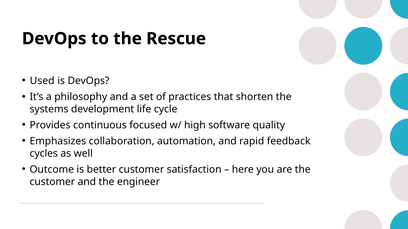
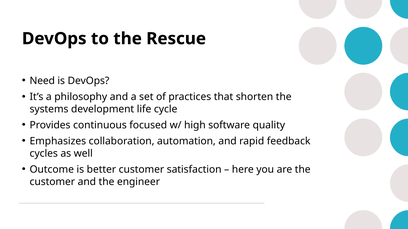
Used: Used -> Need
